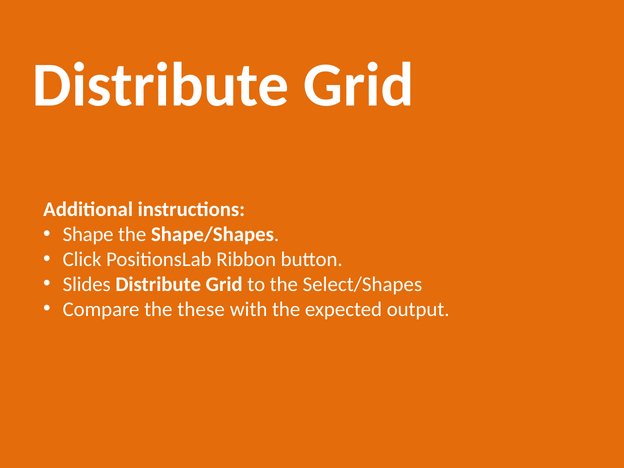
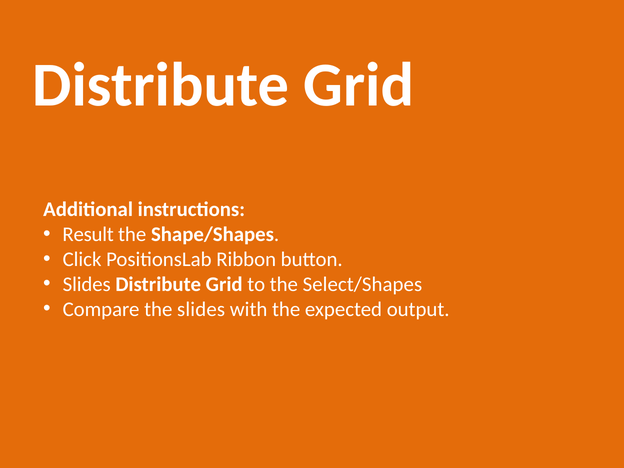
Shape: Shape -> Result
the these: these -> slides
